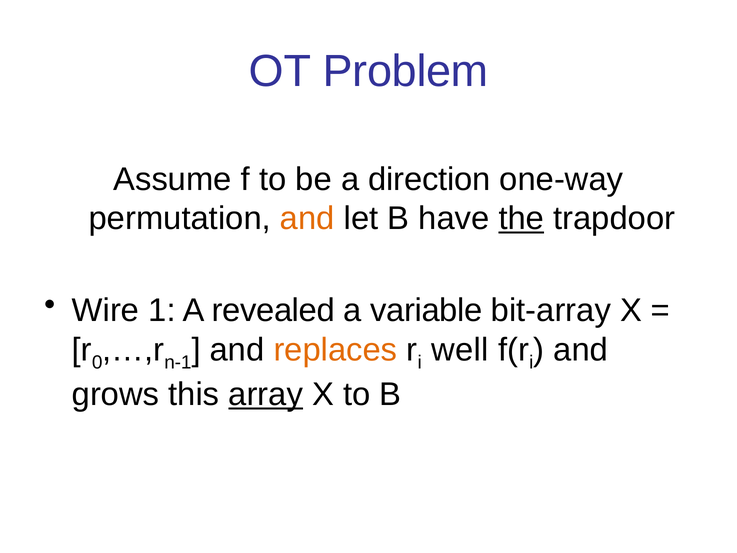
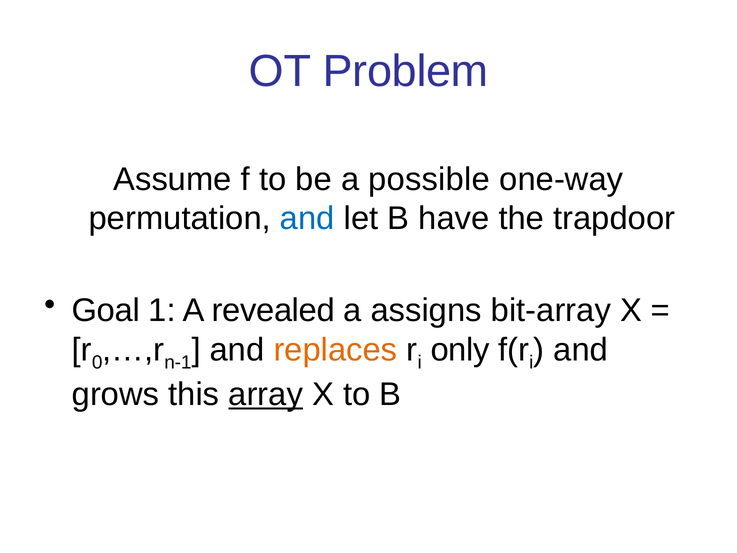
direction: direction -> possible
and at (307, 219) colour: orange -> blue
the underline: present -> none
Wire: Wire -> Goal
variable: variable -> assigns
well: well -> only
